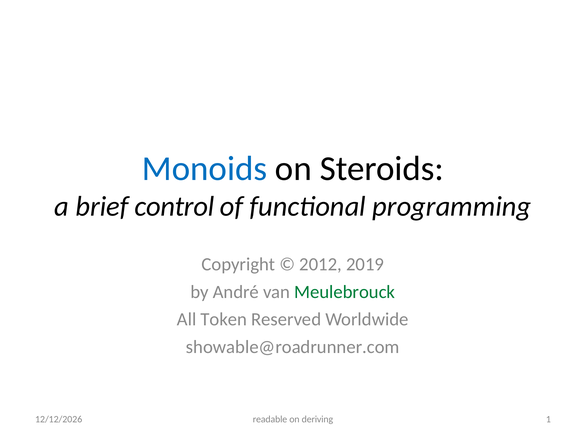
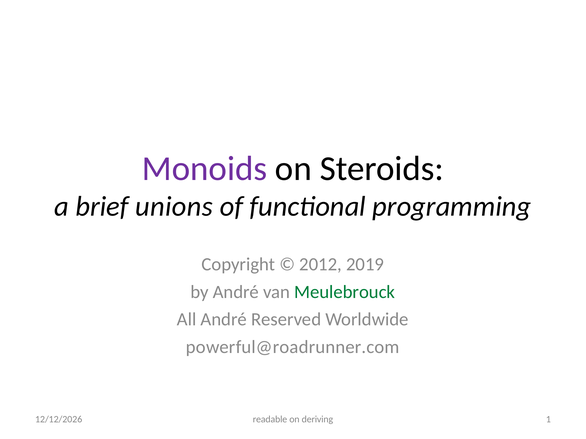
Monoids colour: blue -> purple
control: control -> unions
All Token: Token -> André
showable@roadrunner.com: showable@roadrunner.com -> powerful@roadrunner.com
